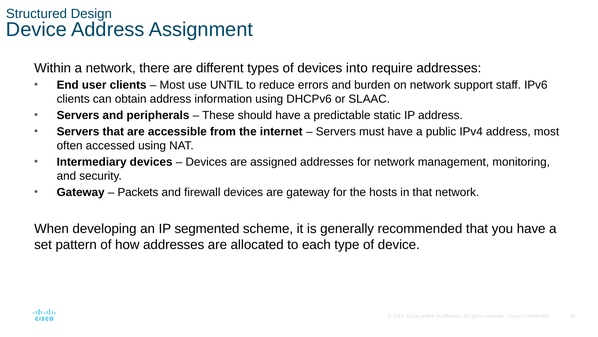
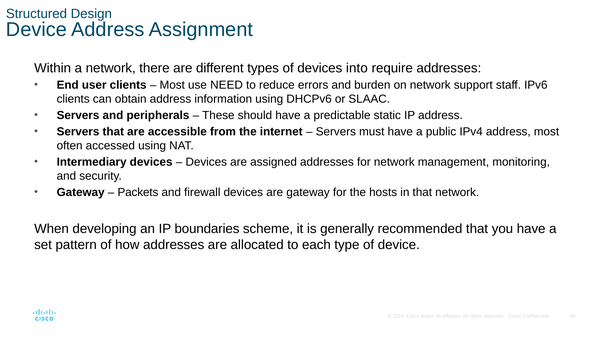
UNTIL: UNTIL -> NEED
segmented: segmented -> boundaries
